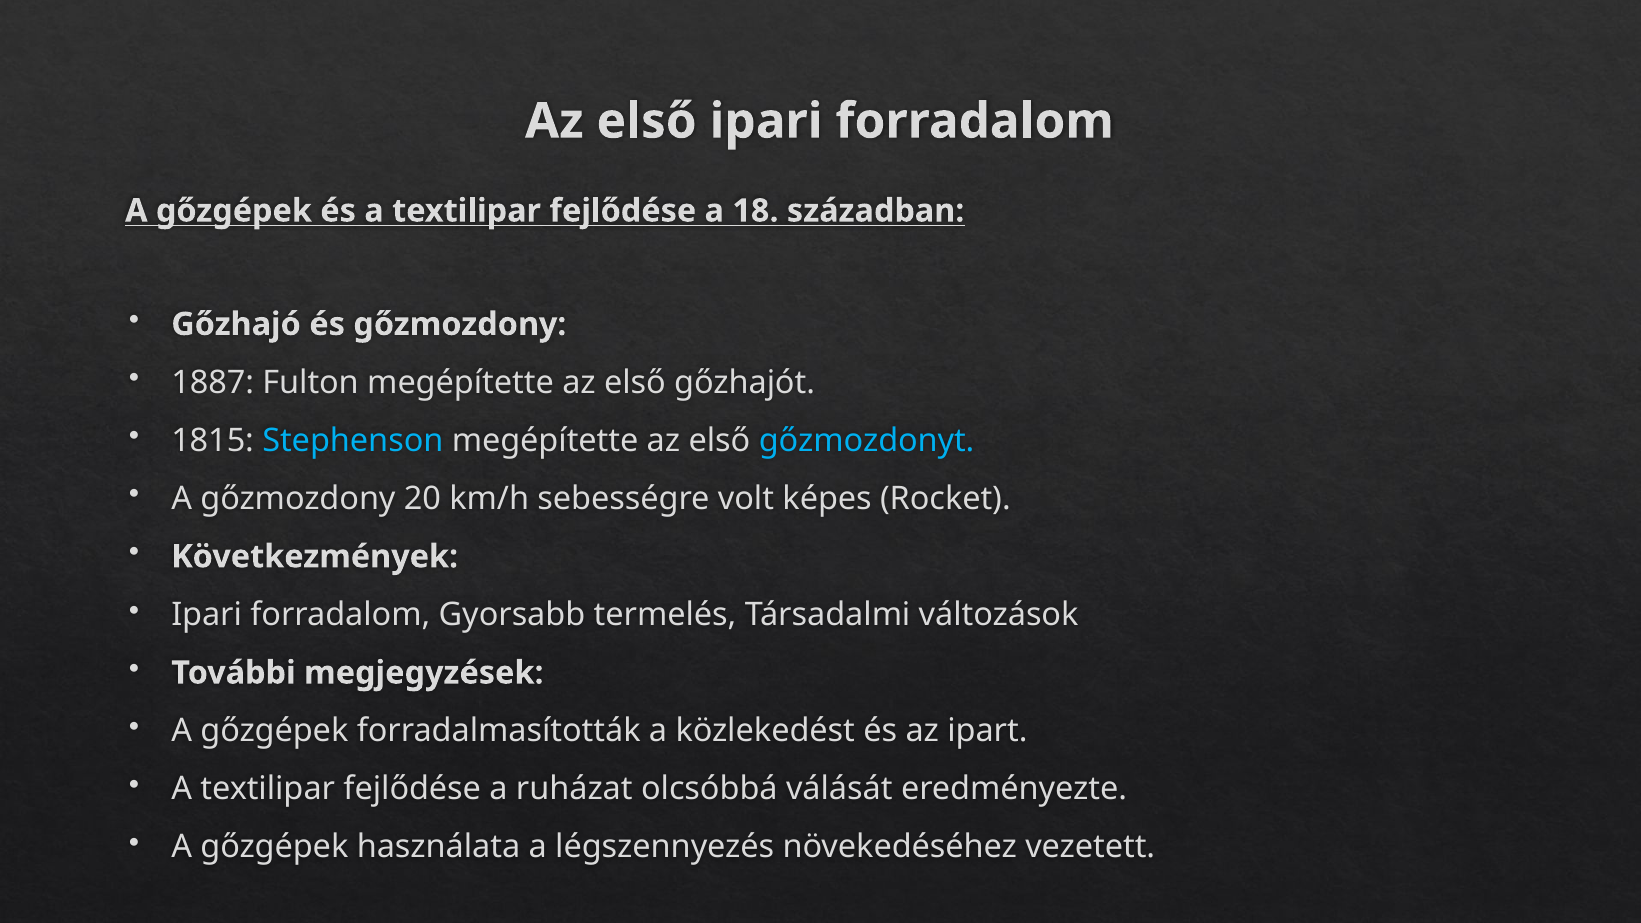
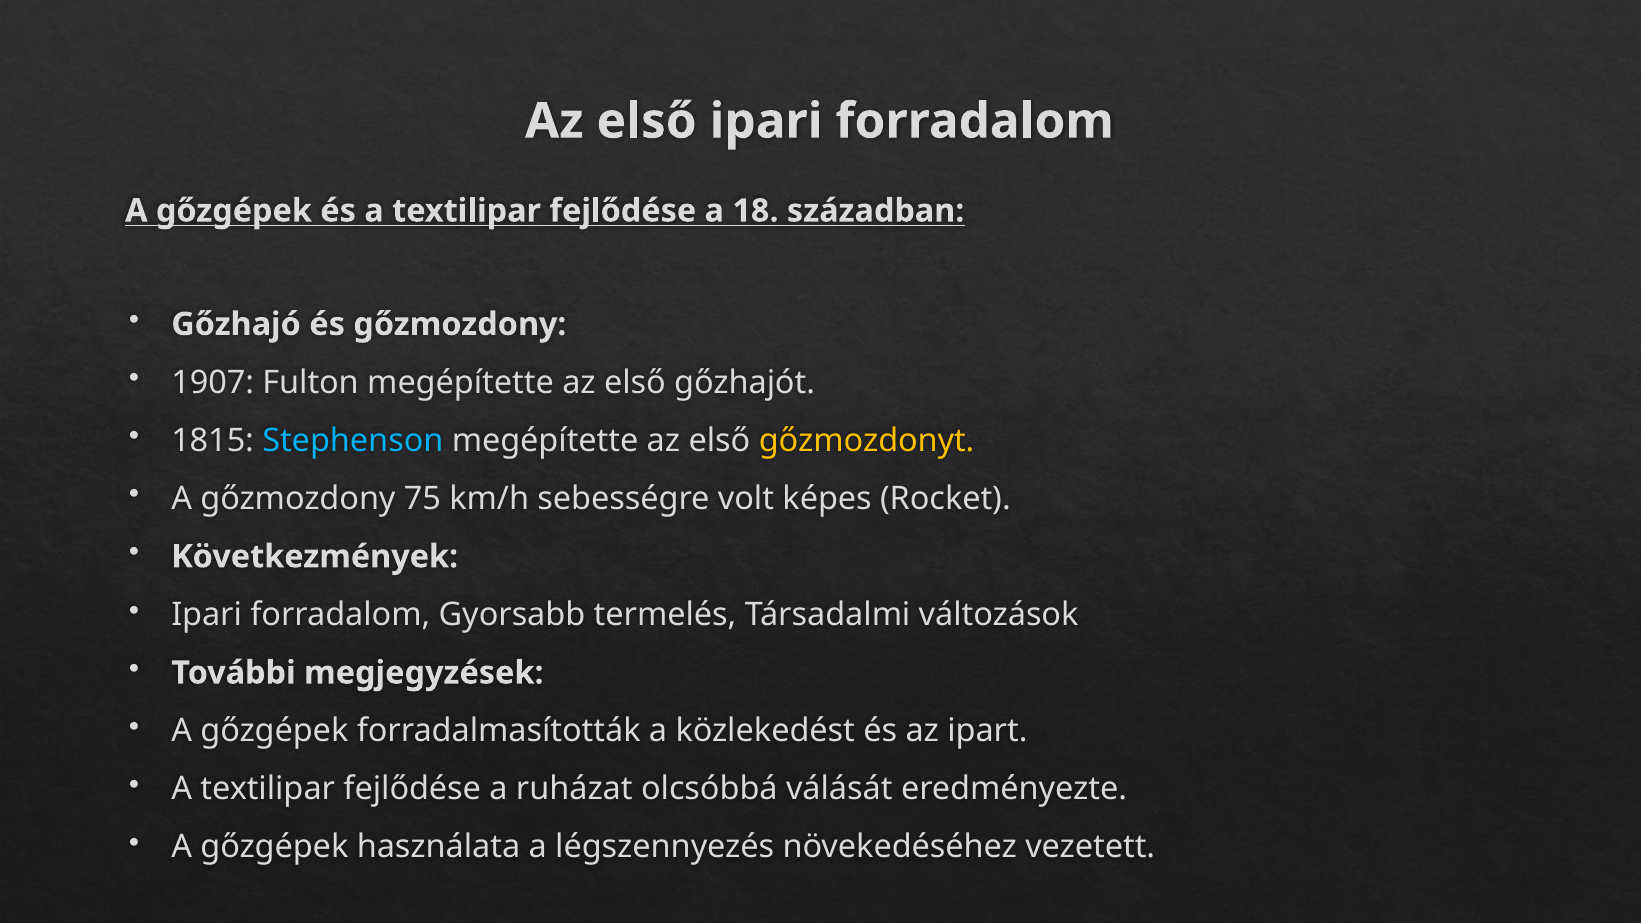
1887: 1887 -> 1907
gőzmozdonyt colour: light blue -> yellow
20: 20 -> 75
